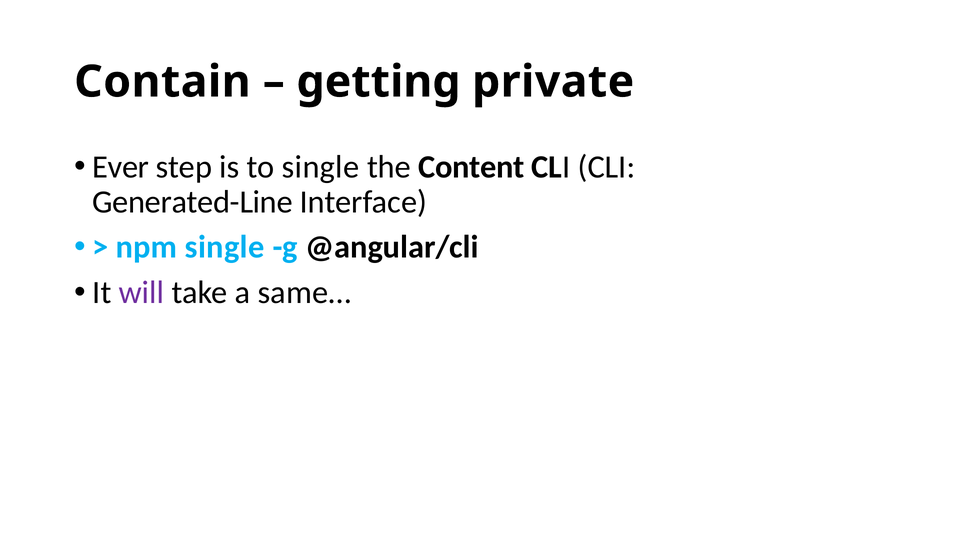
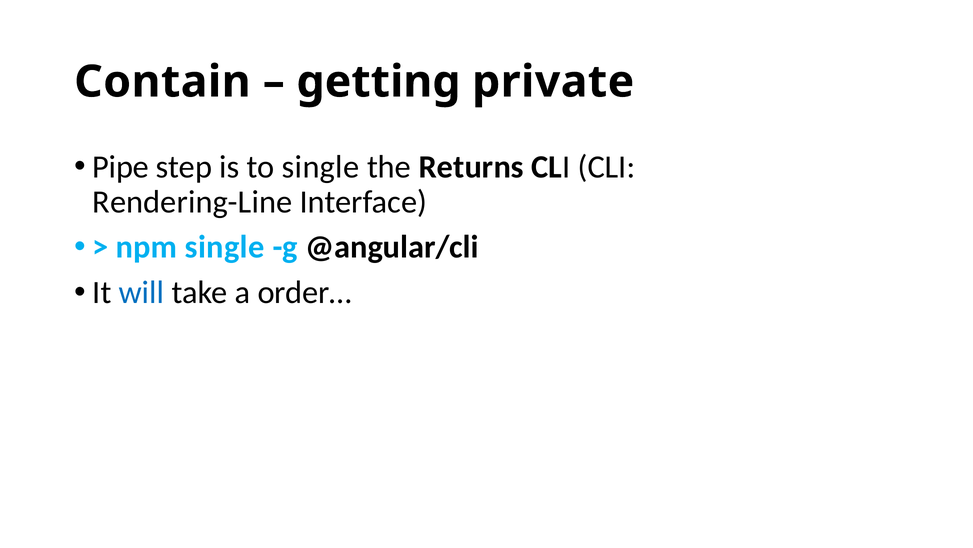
Ever: Ever -> Pipe
Content: Content -> Returns
Generated-Line: Generated-Line -> Rendering-Line
will colour: purple -> blue
same…: same… -> order…
